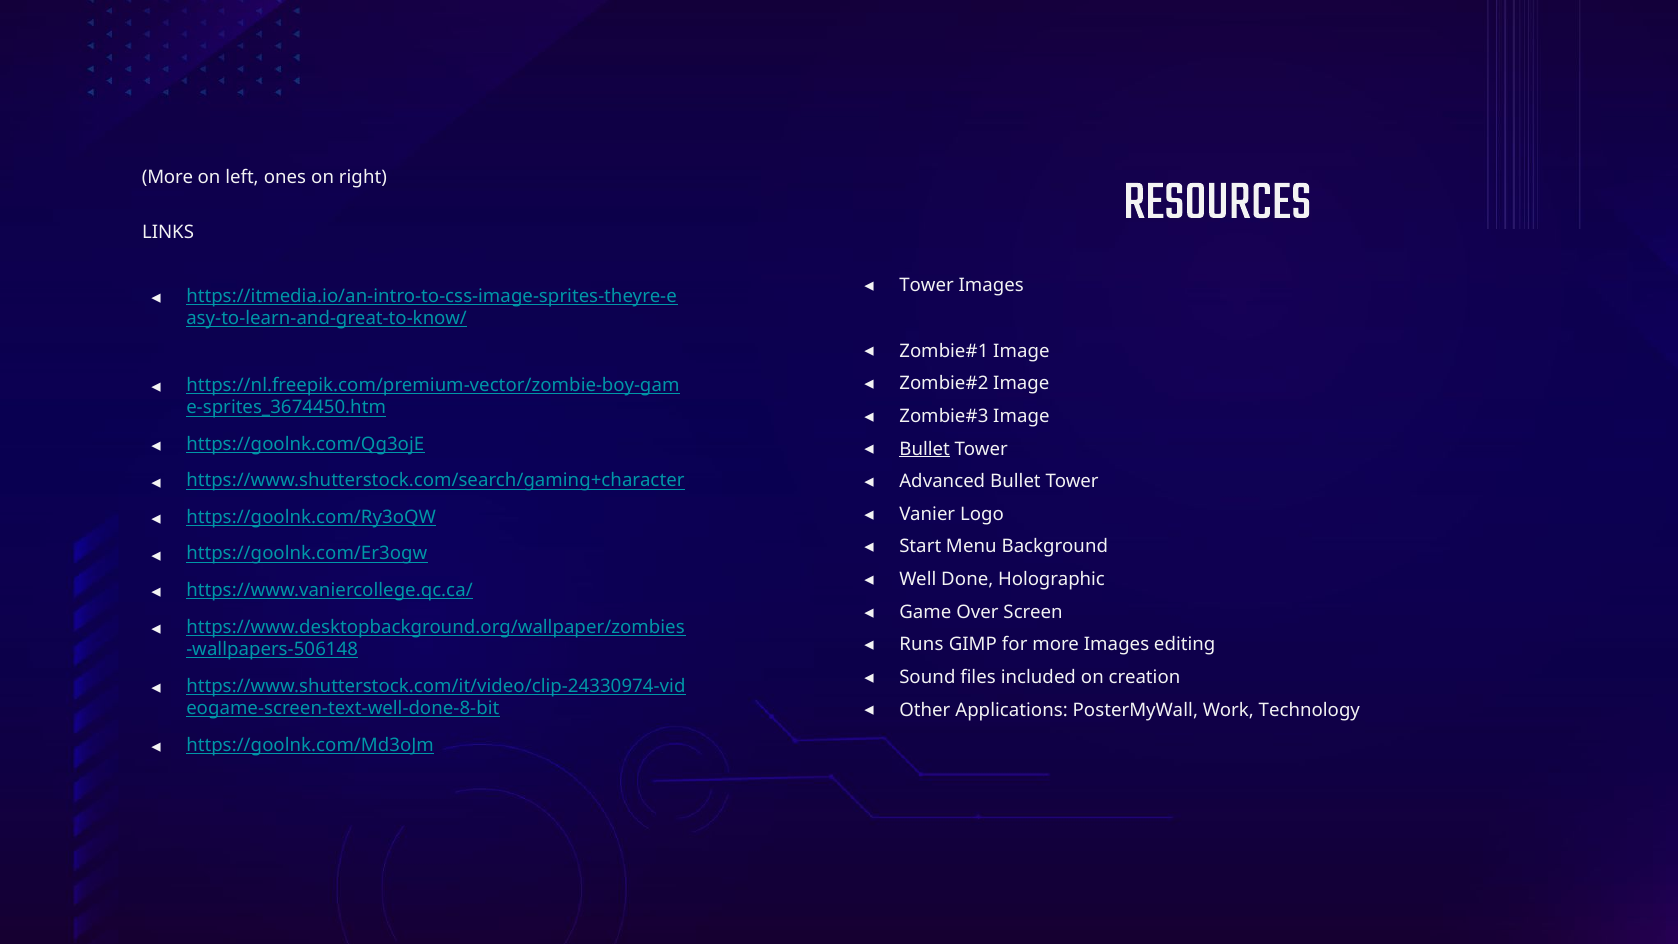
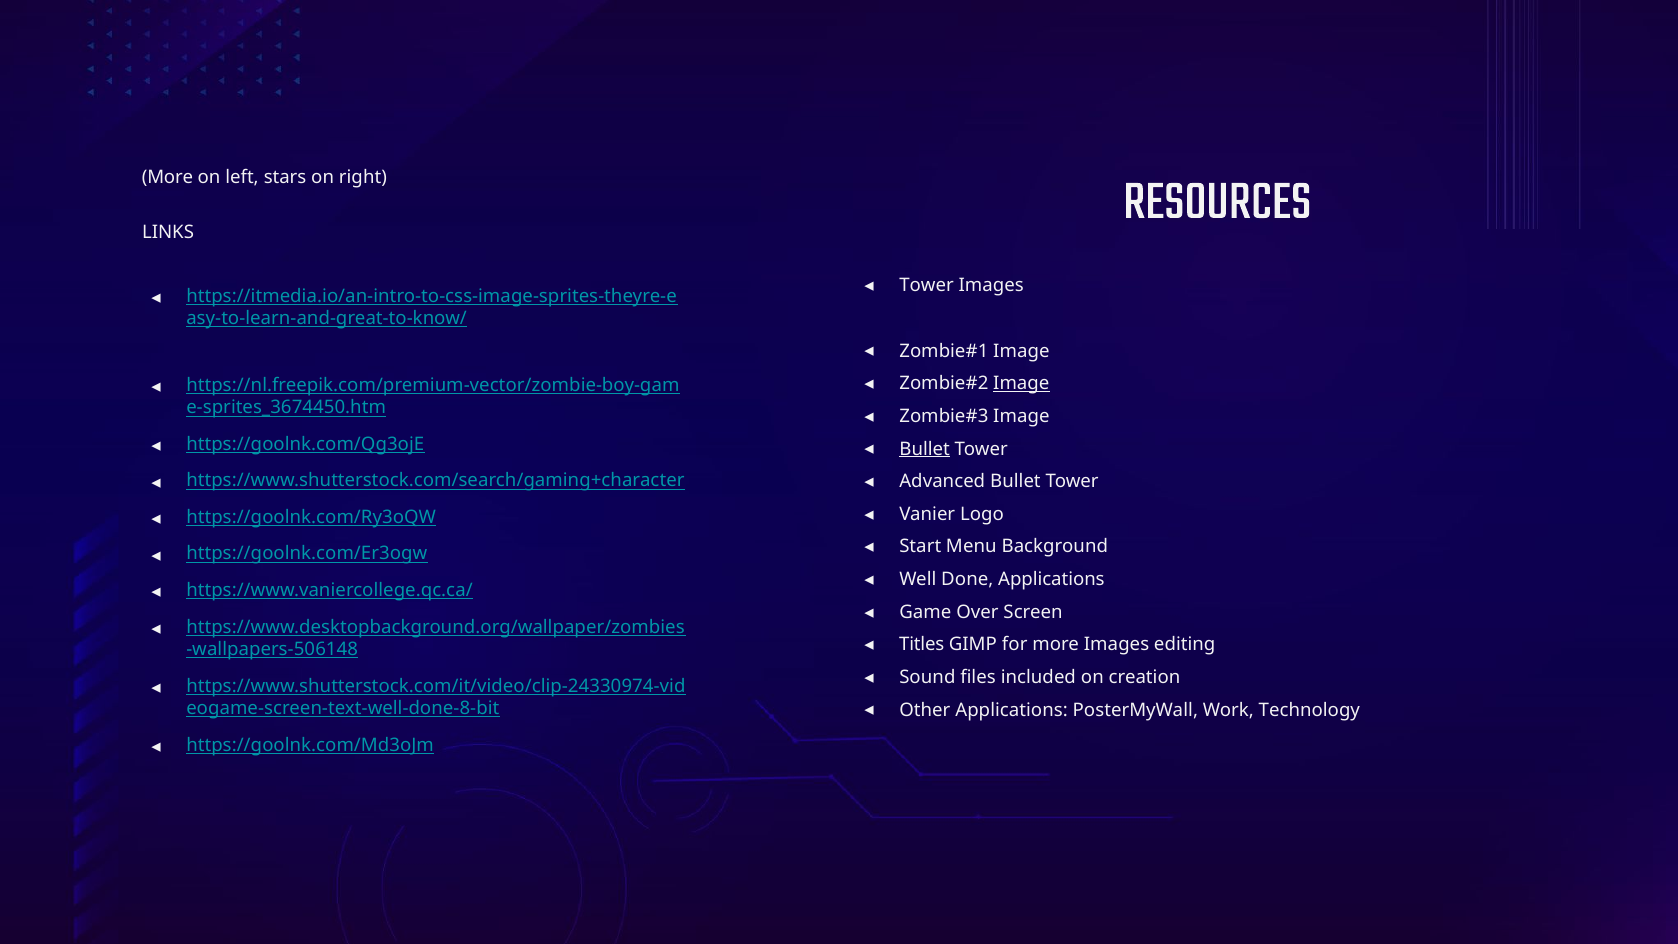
ones: ones -> stars
Image at (1021, 384) underline: none -> present
Done Holographic: Holographic -> Applications
Runs: Runs -> Titles
